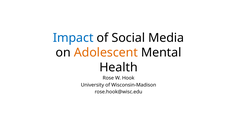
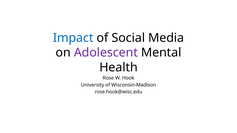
Adolescent colour: orange -> purple
